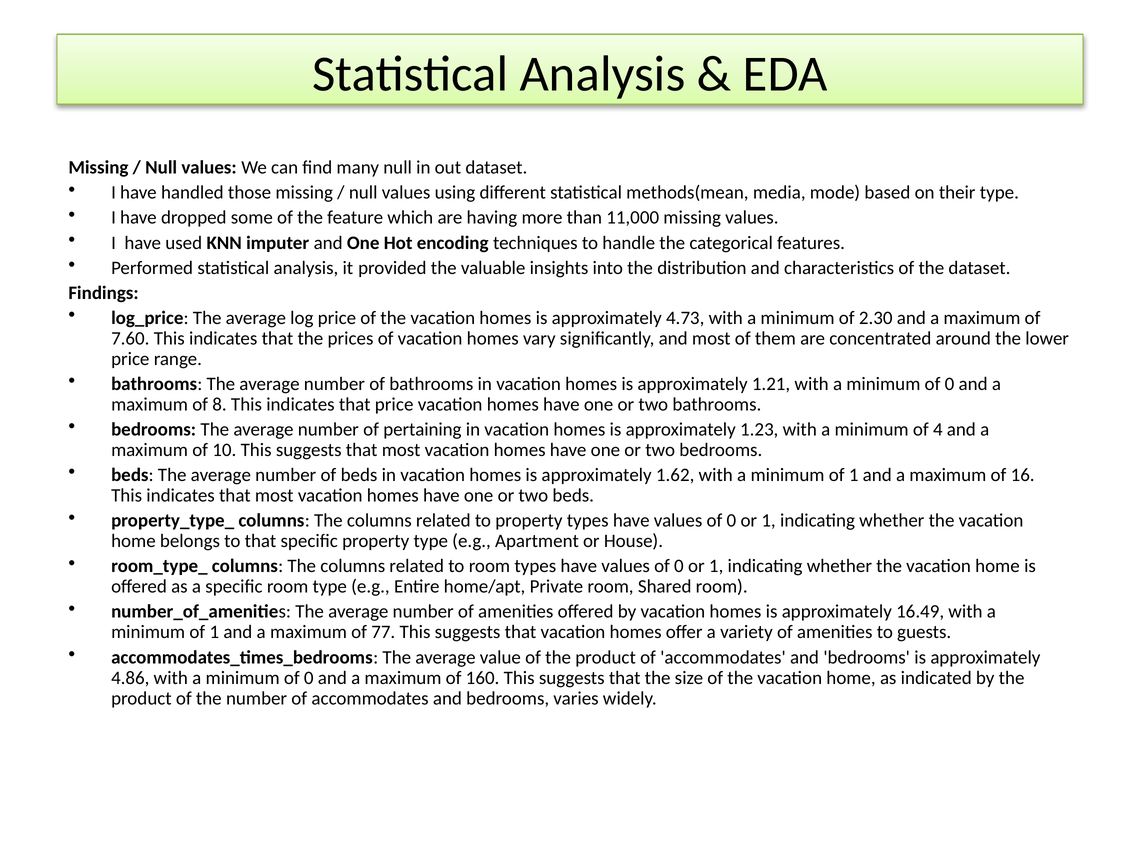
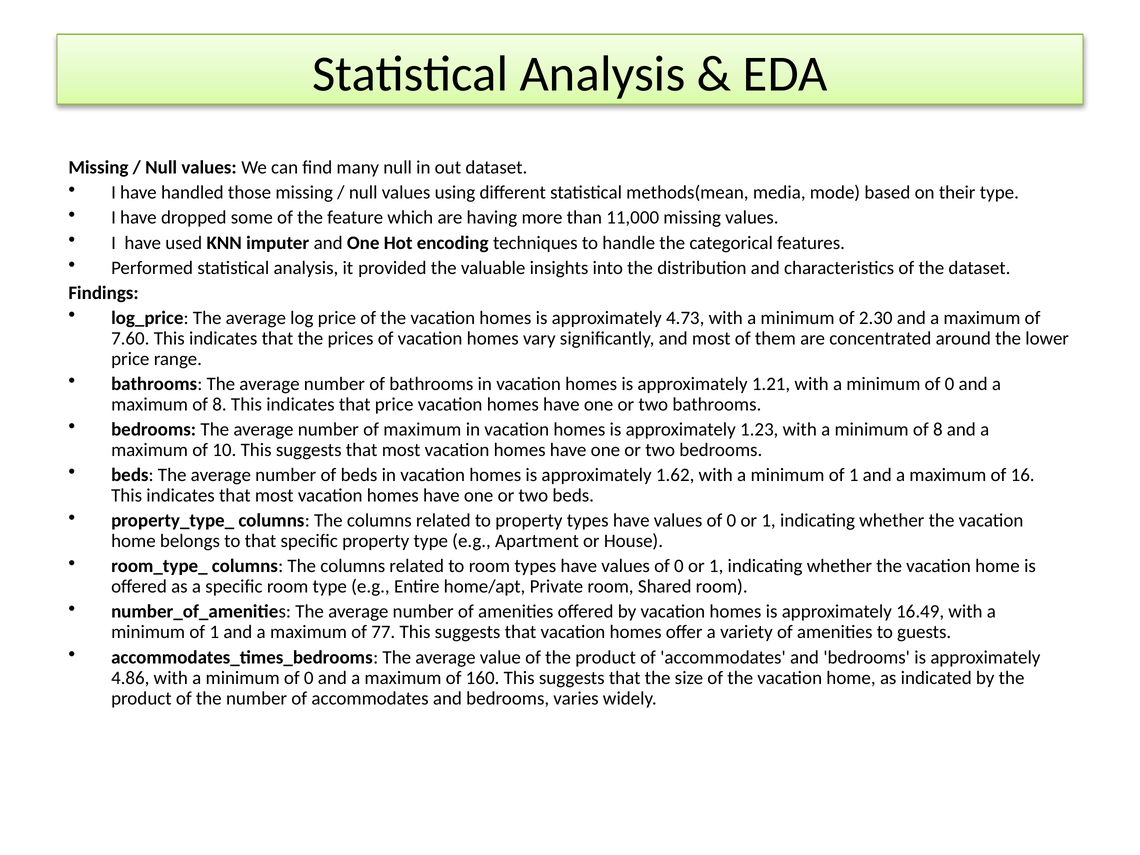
of pertaining: pertaining -> maximum
minimum of 4: 4 -> 8
